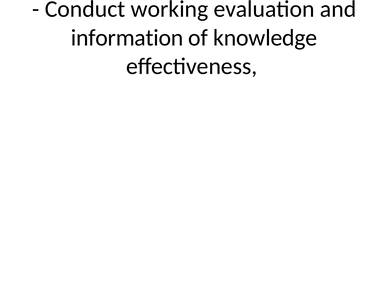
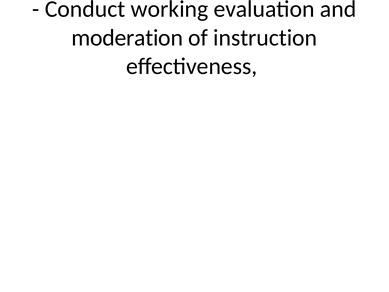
information: information -> moderation
knowledge: knowledge -> instruction
